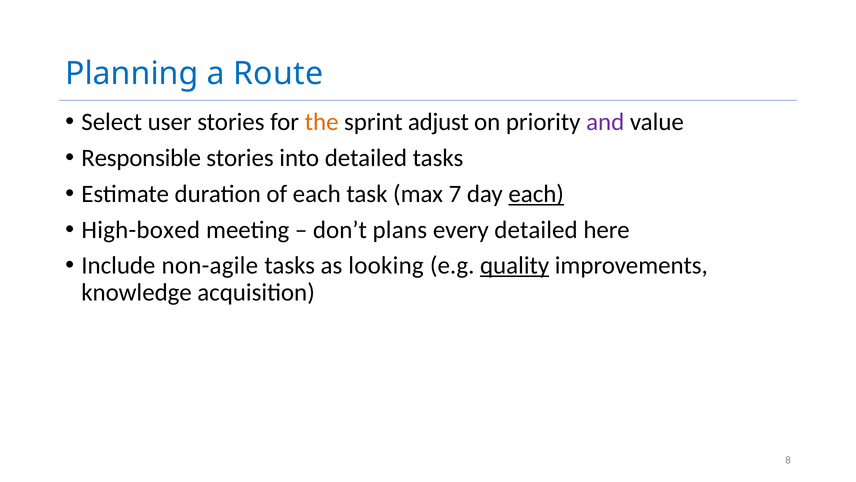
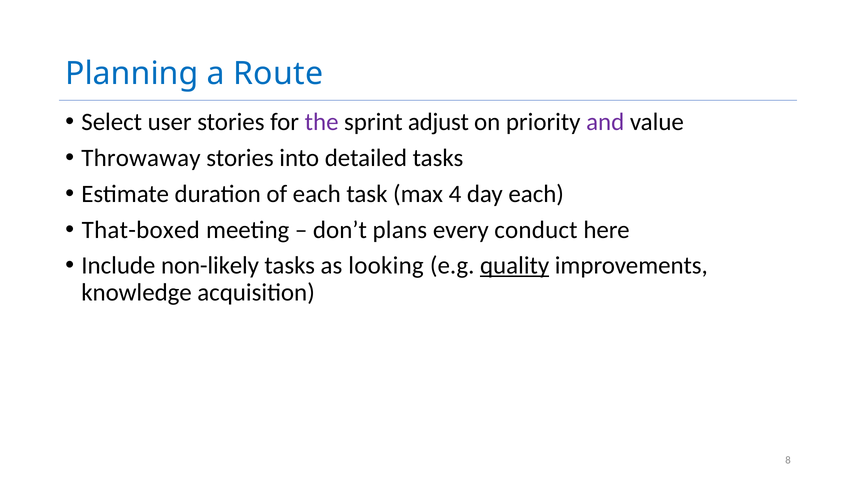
the colour: orange -> purple
Responsible: Responsible -> Throwaway
7: 7 -> 4
each at (536, 194) underline: present -> none
High-boxed: High-boxed -> That-boxed
every detailed: detailed -> conduct
non-agile: non-agile -> non-likely
